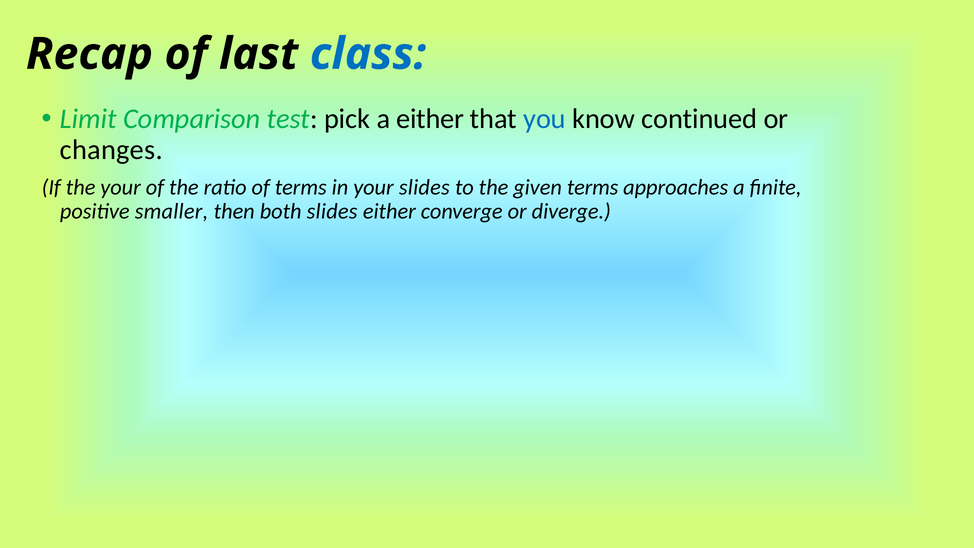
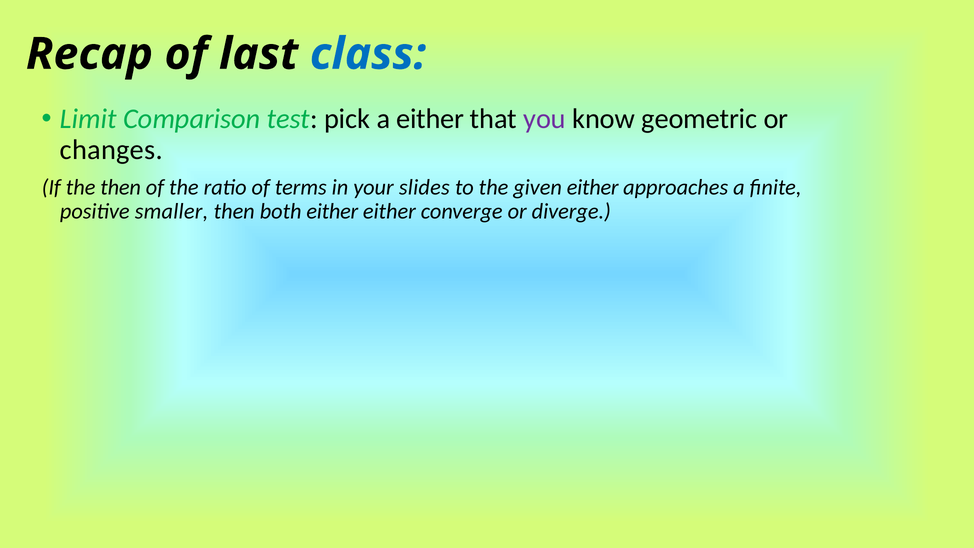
you colour: blue -> purple
continued: continued -> geometric
the your: your -> then
given terms: terms -> either
both slides: slides -> either
